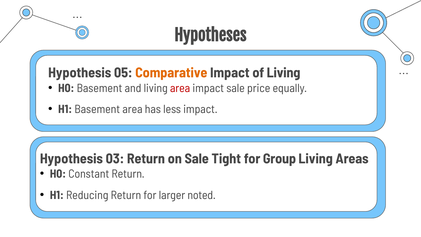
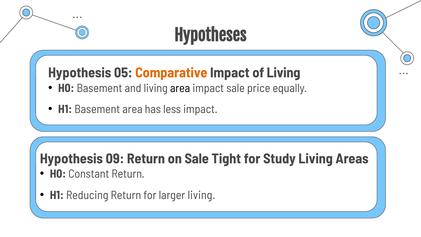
area at (180, 88) colour: red -> black
03: 03 -> 09
Group: Group -> Study
larger noted: noted -> living
